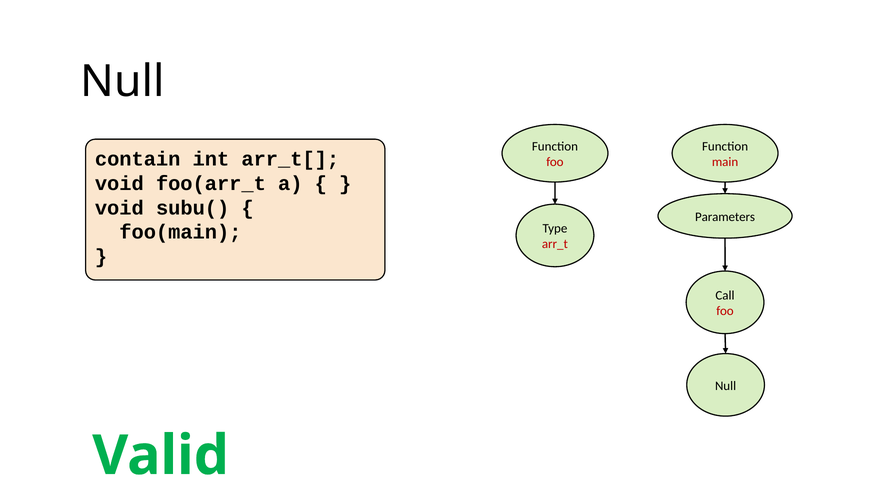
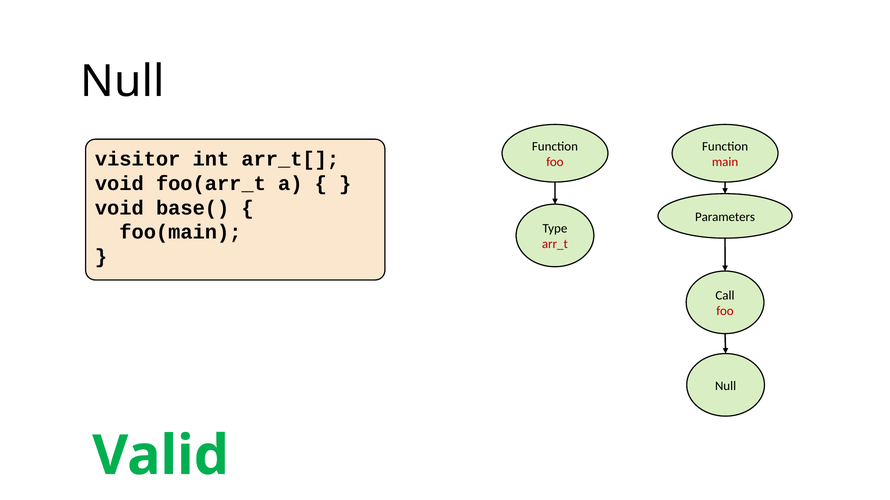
contain: contain -> visitor
subu(: subu( -> base(
